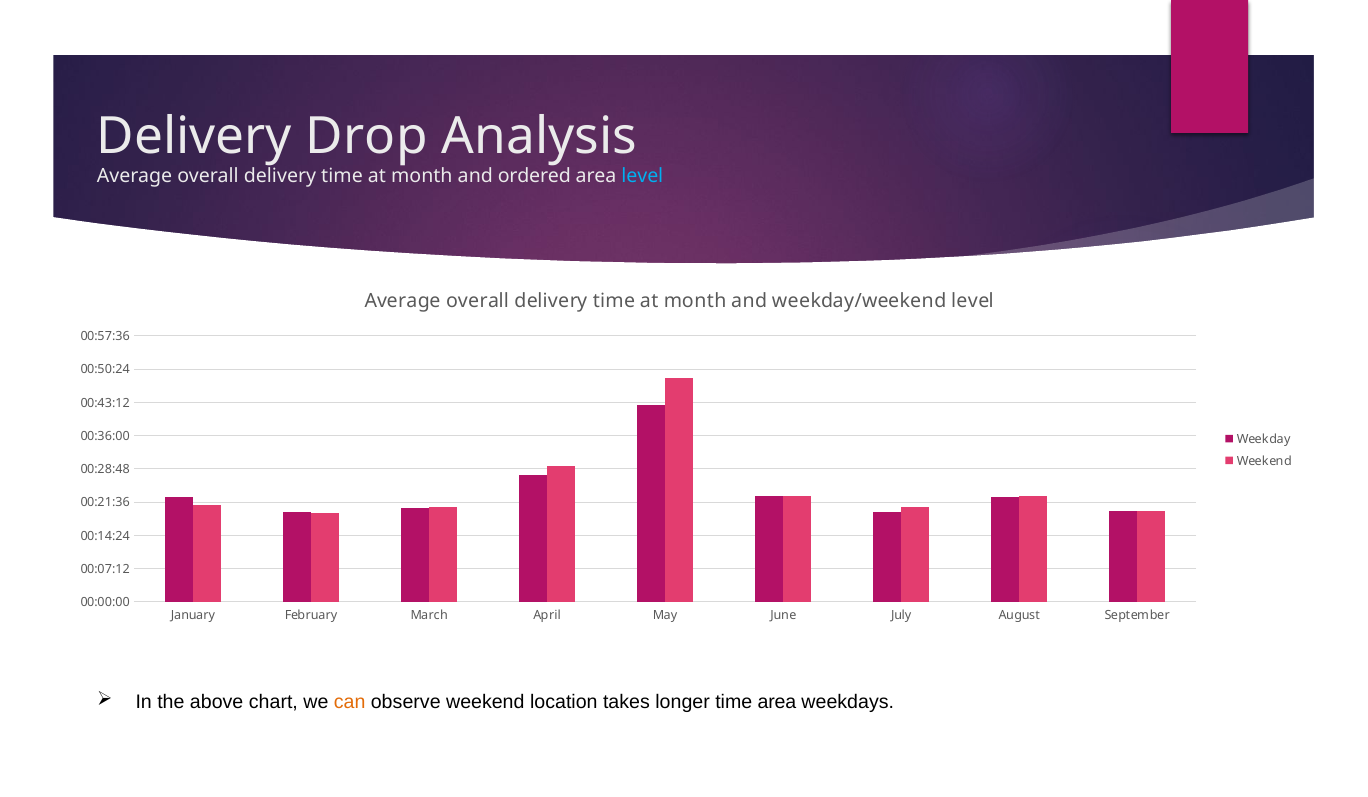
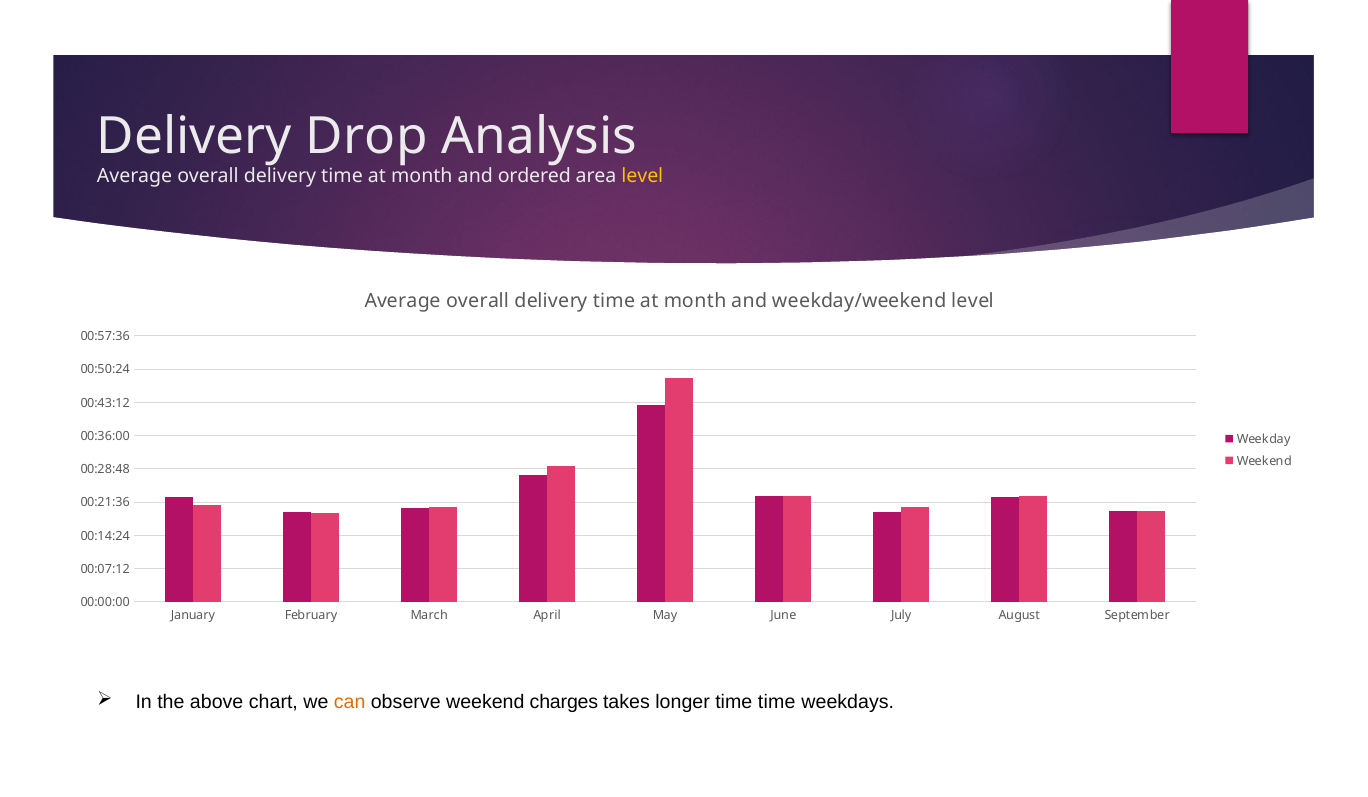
level at (642, 176) colour: light blue -> yellow
location: location -> charges
time area: area -> time
